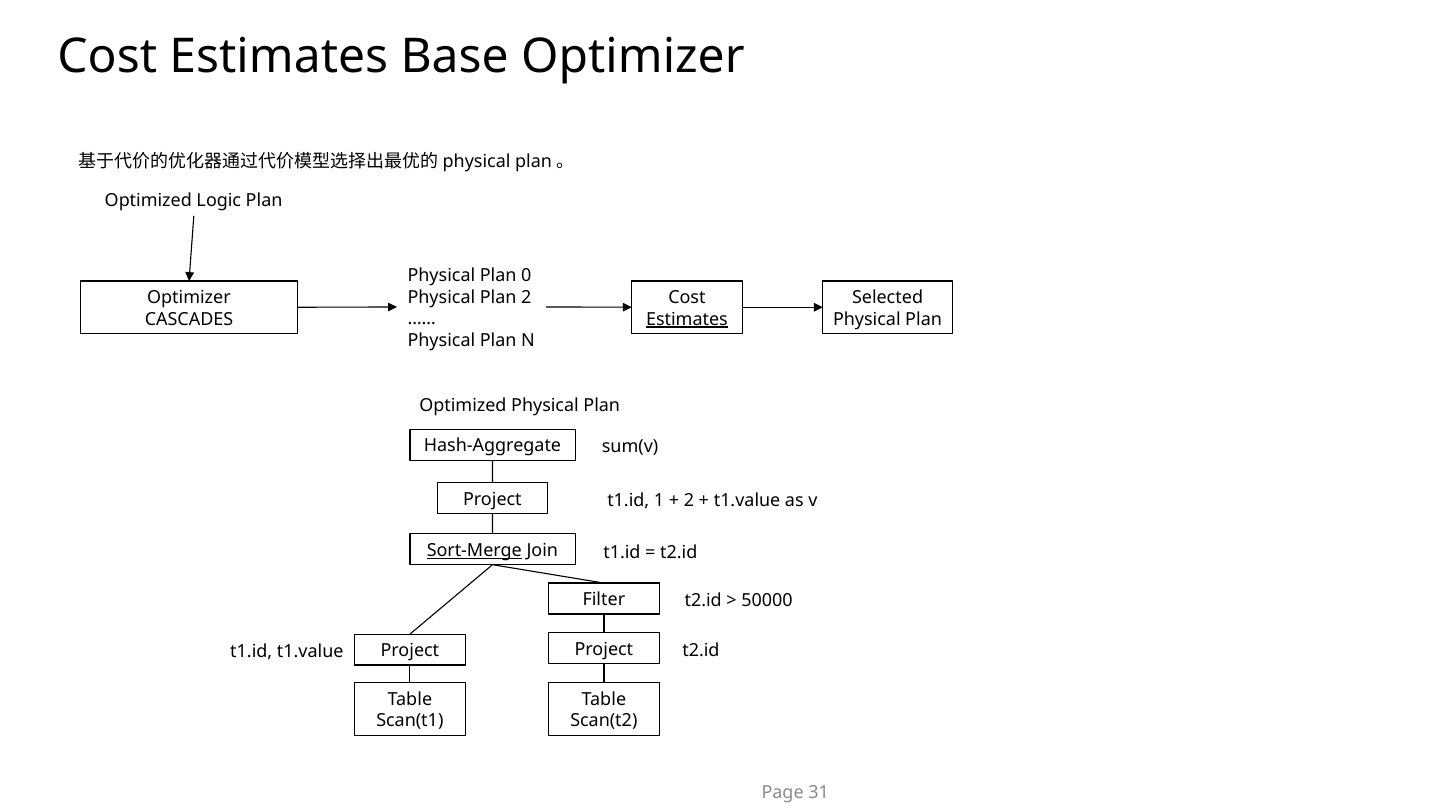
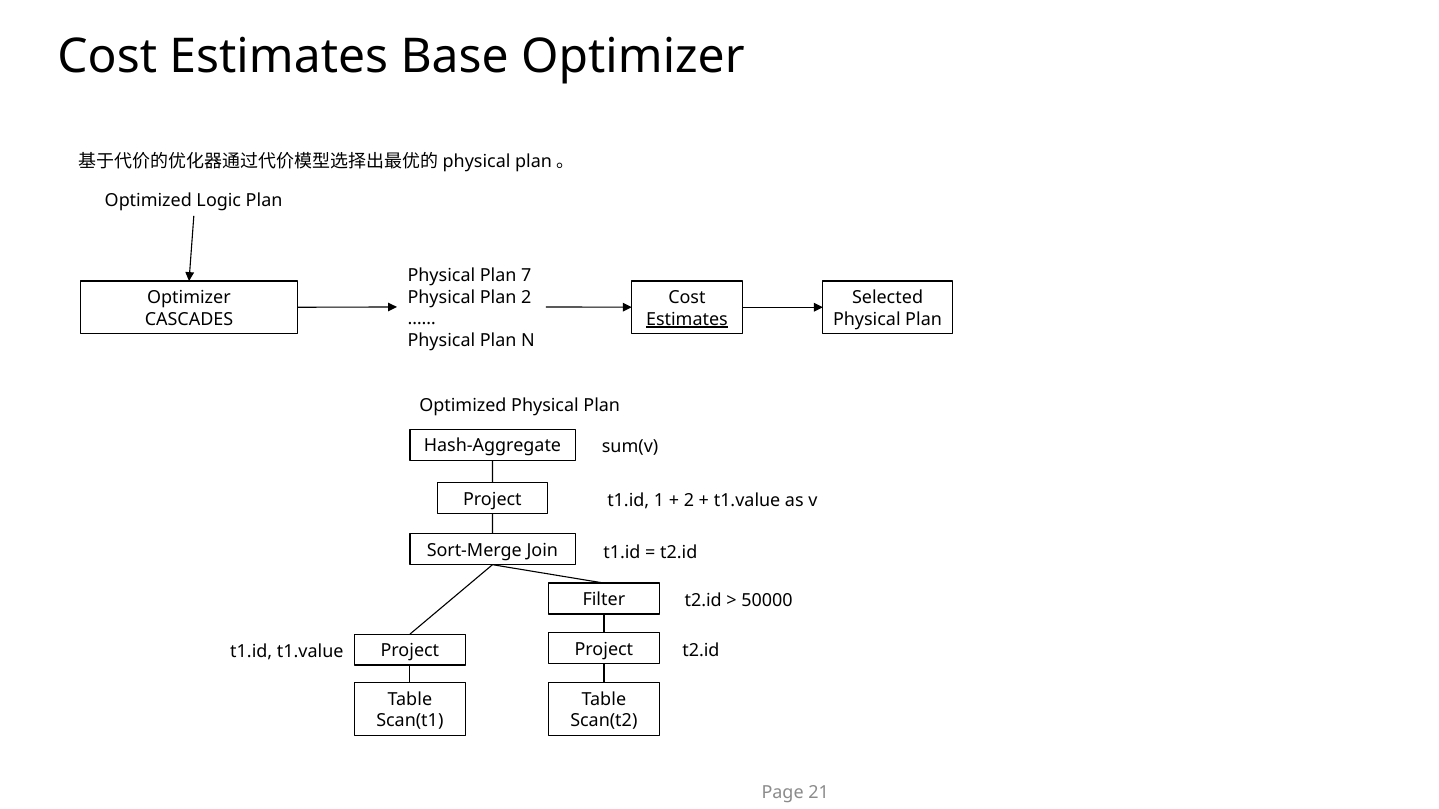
0: 0 -> 7
Sort-Merge underline: present -> none
31: 31 -> 21
